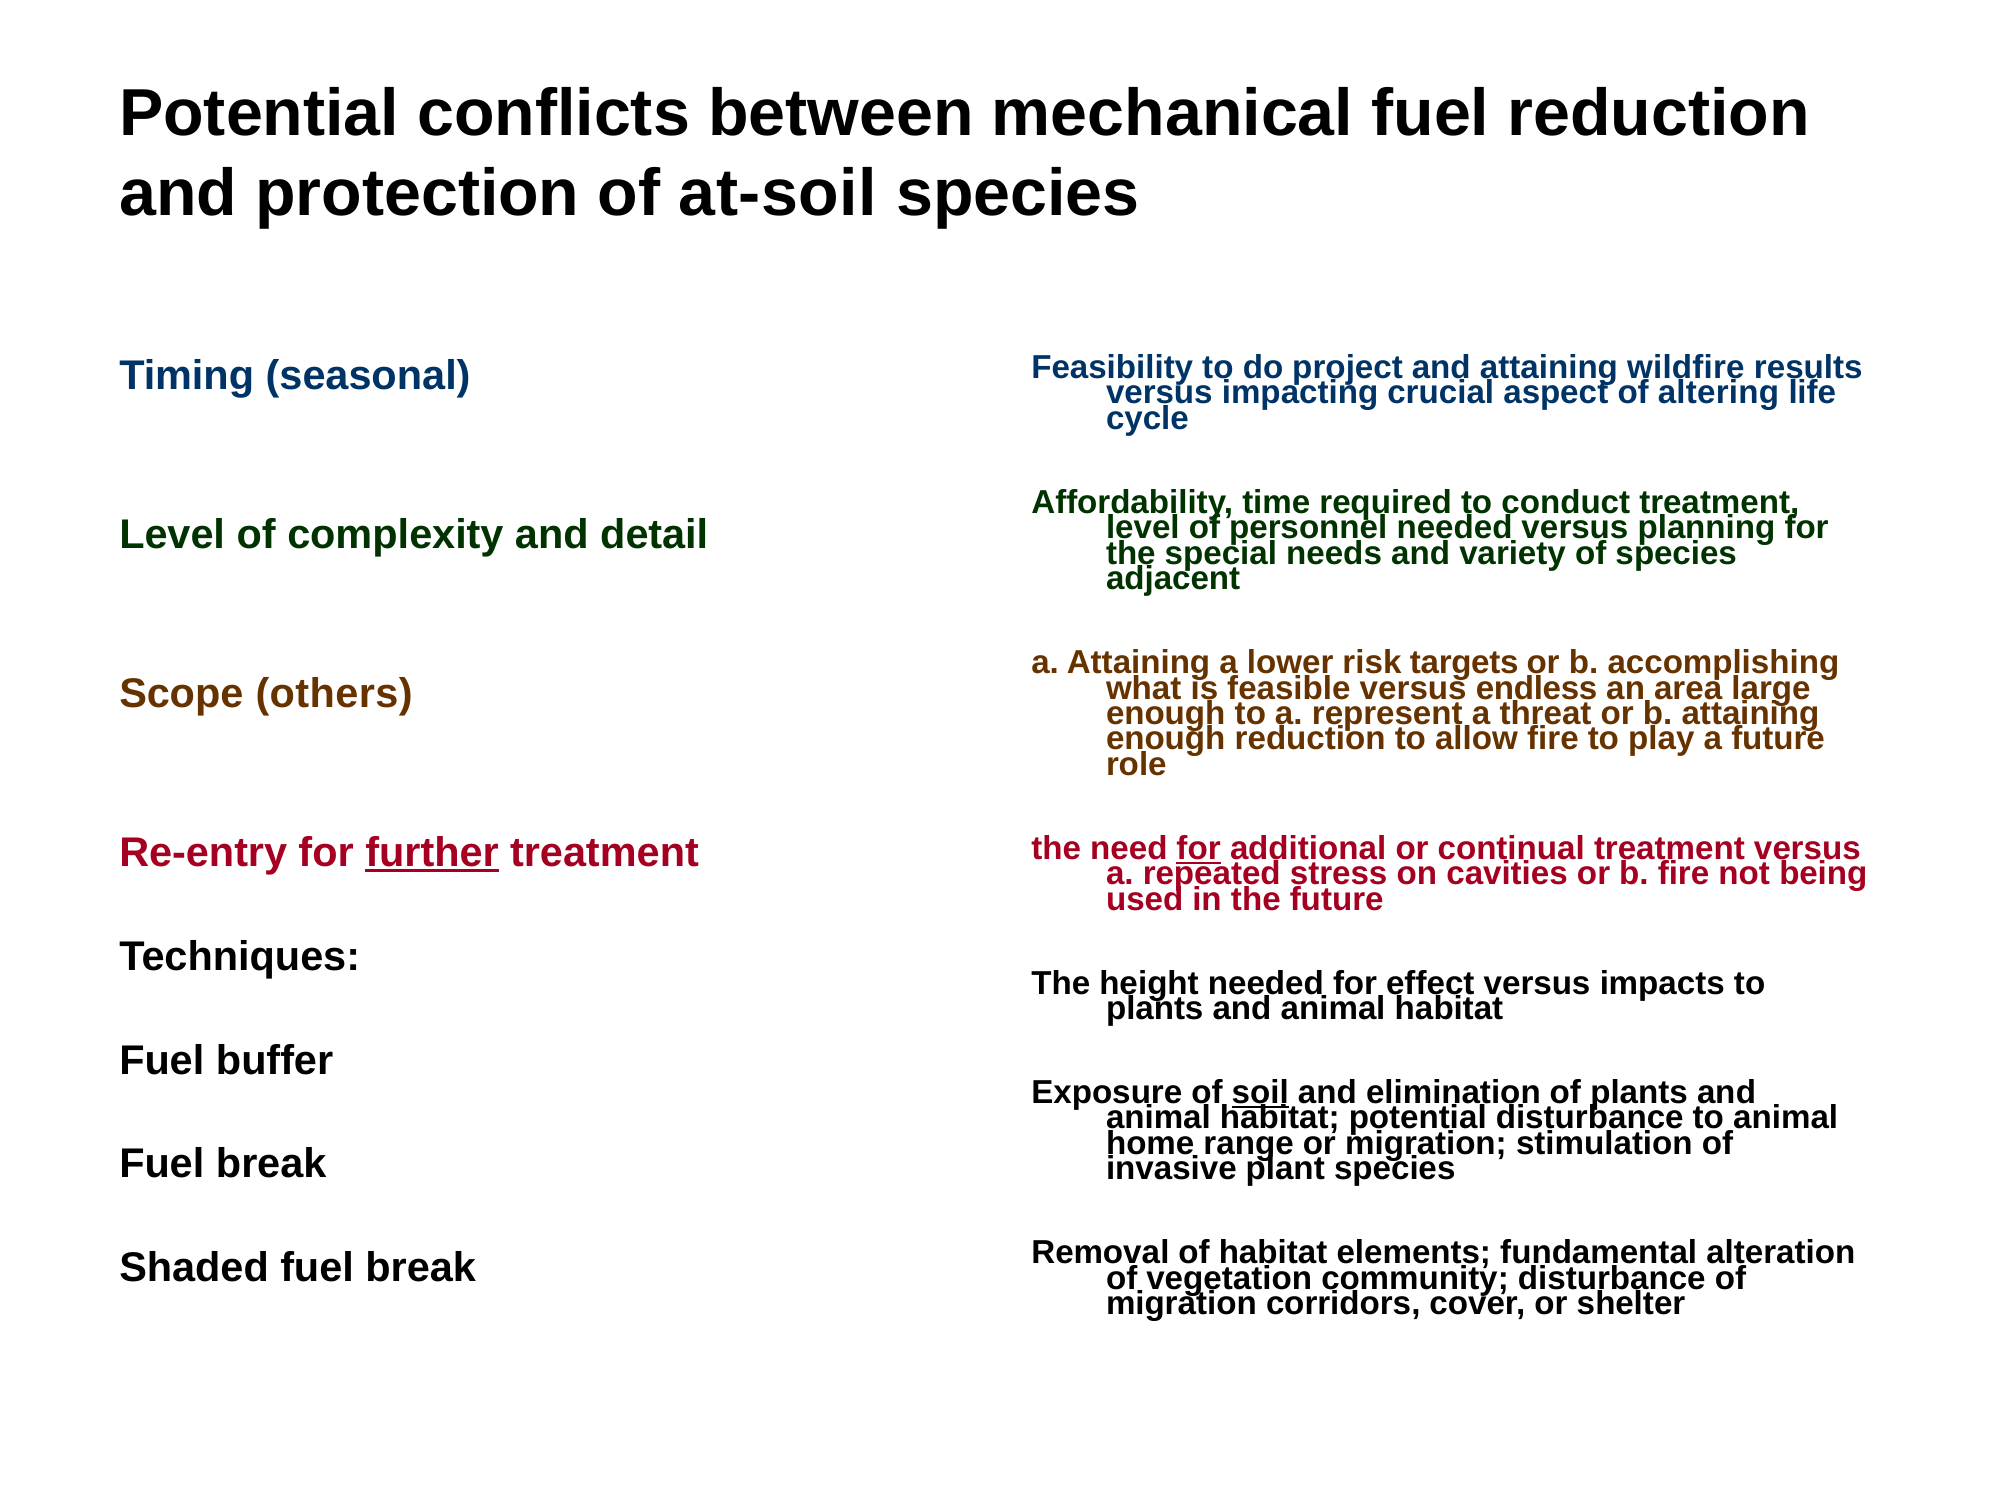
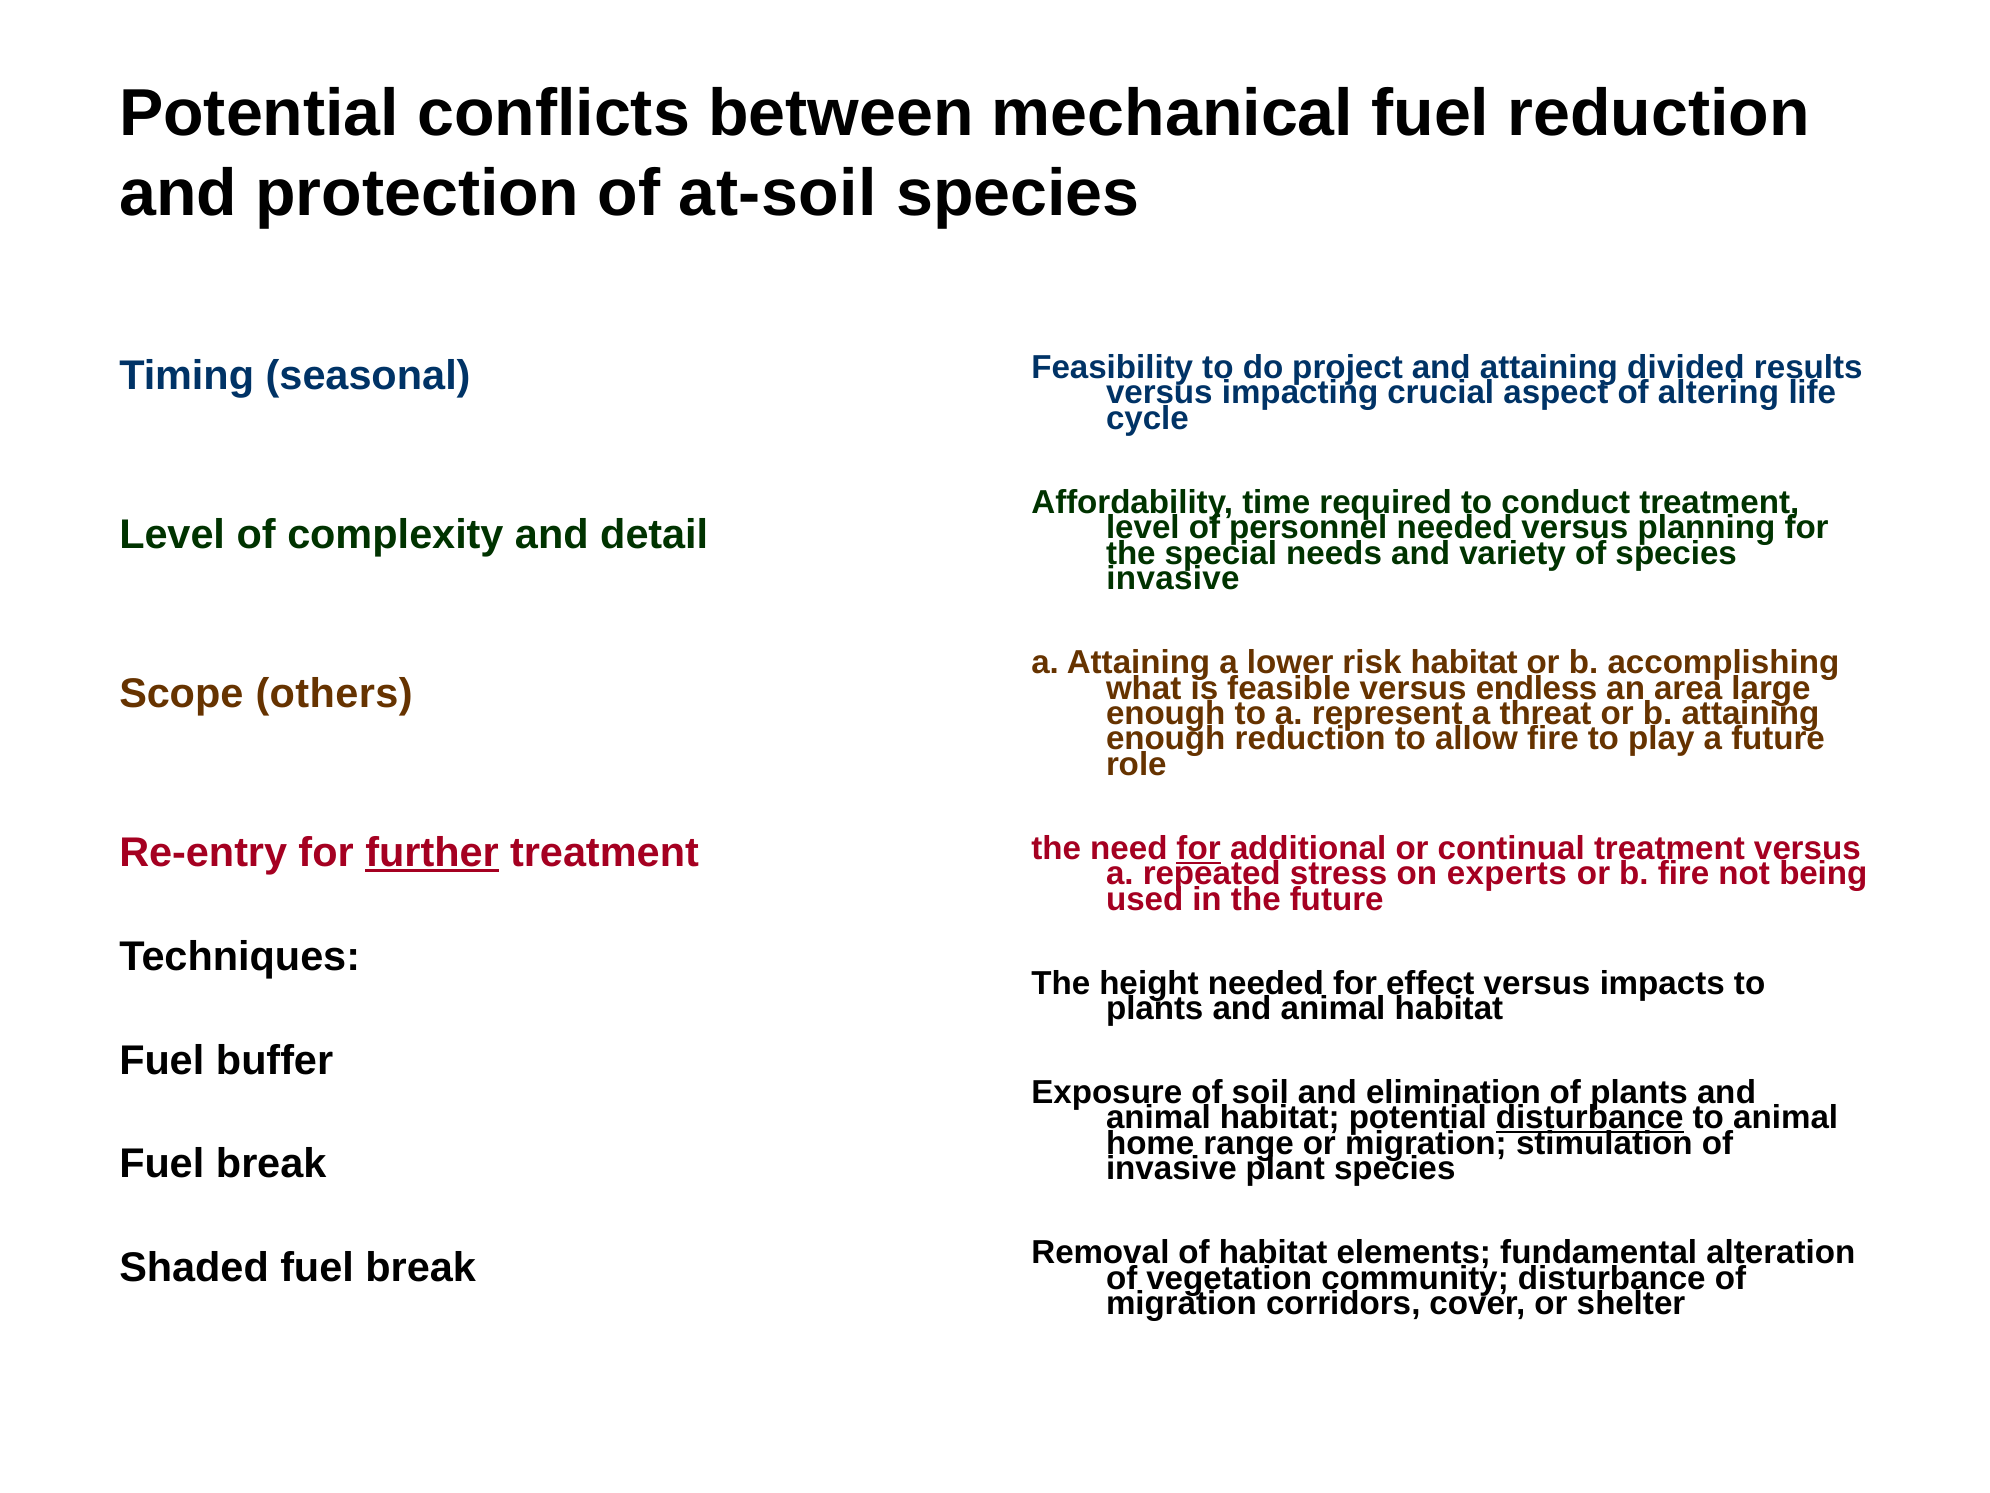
wildfire: wildfire -> divided
adjacent at (1173, 579): adjacent -> invasive
risk targets: targets -> habitat
cavities: cavities -> experts
soil underline: present -> none
disturbance at (1590, 1118) underline: none -> present
